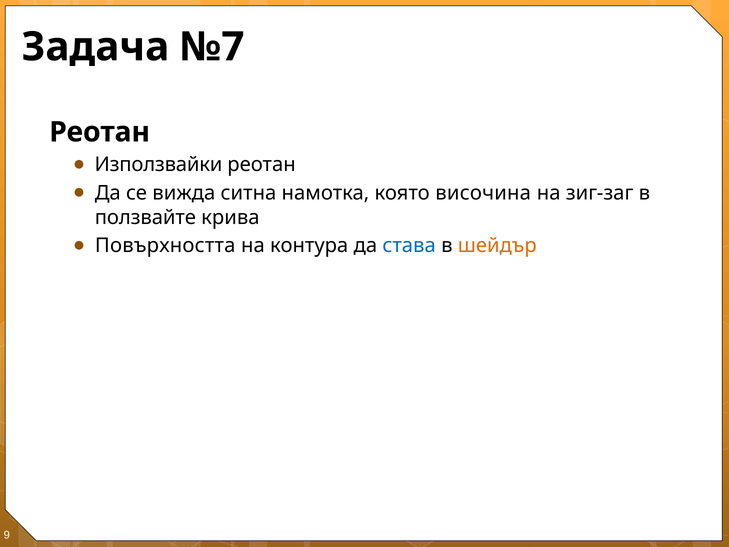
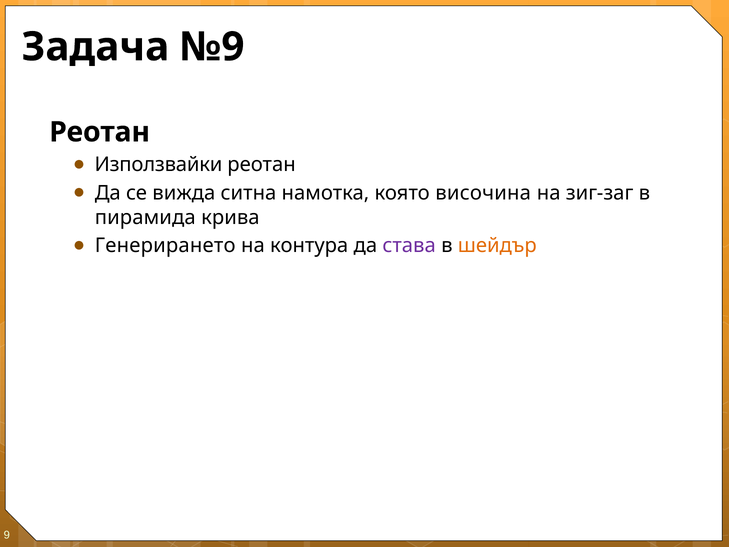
№7: №7 -> №9
ползвайте: ползвайте -> пирамида
Повърхността: Повърхността -> Генерирането
става colour: blue -> purple
